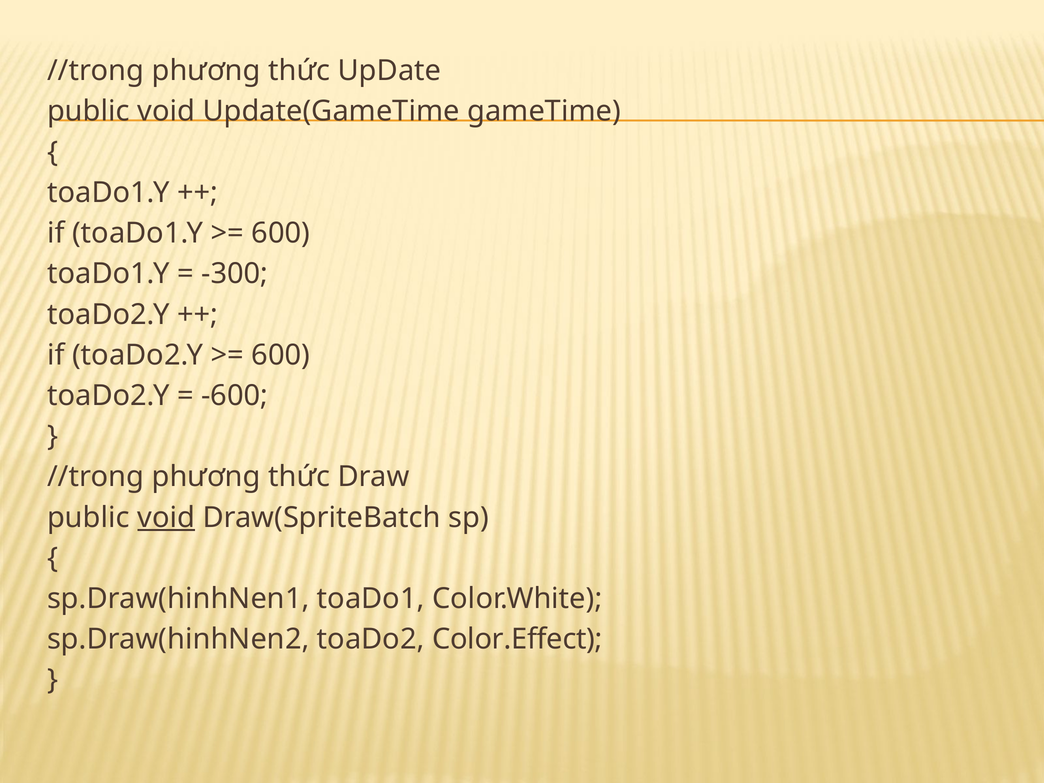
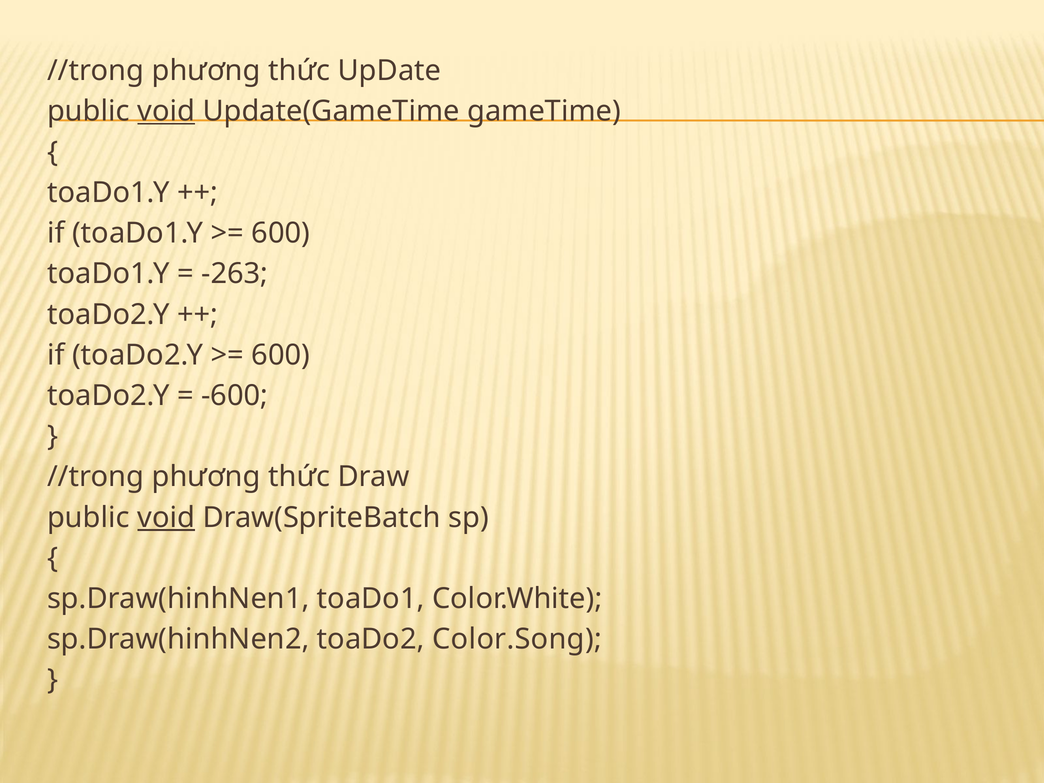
void at (166, 111) underline: none -> present
-300: -300 -> -263
Color.Effect: Color.Effect -> Color.Song
